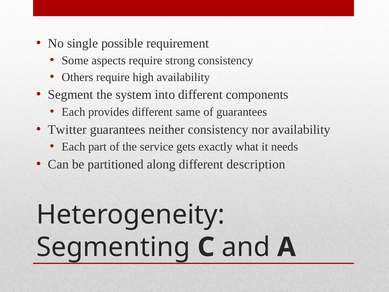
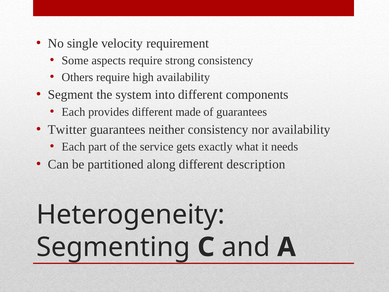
possible: possible -> velocity
same: same -> made
